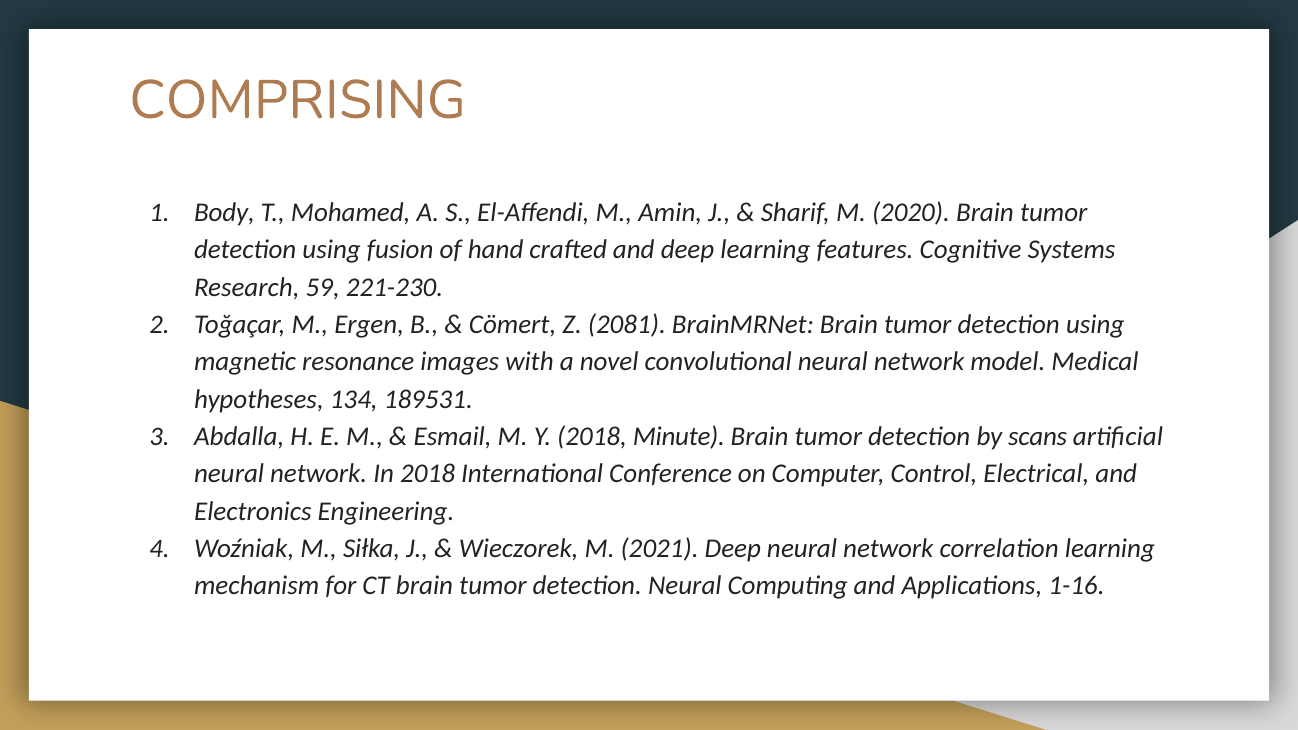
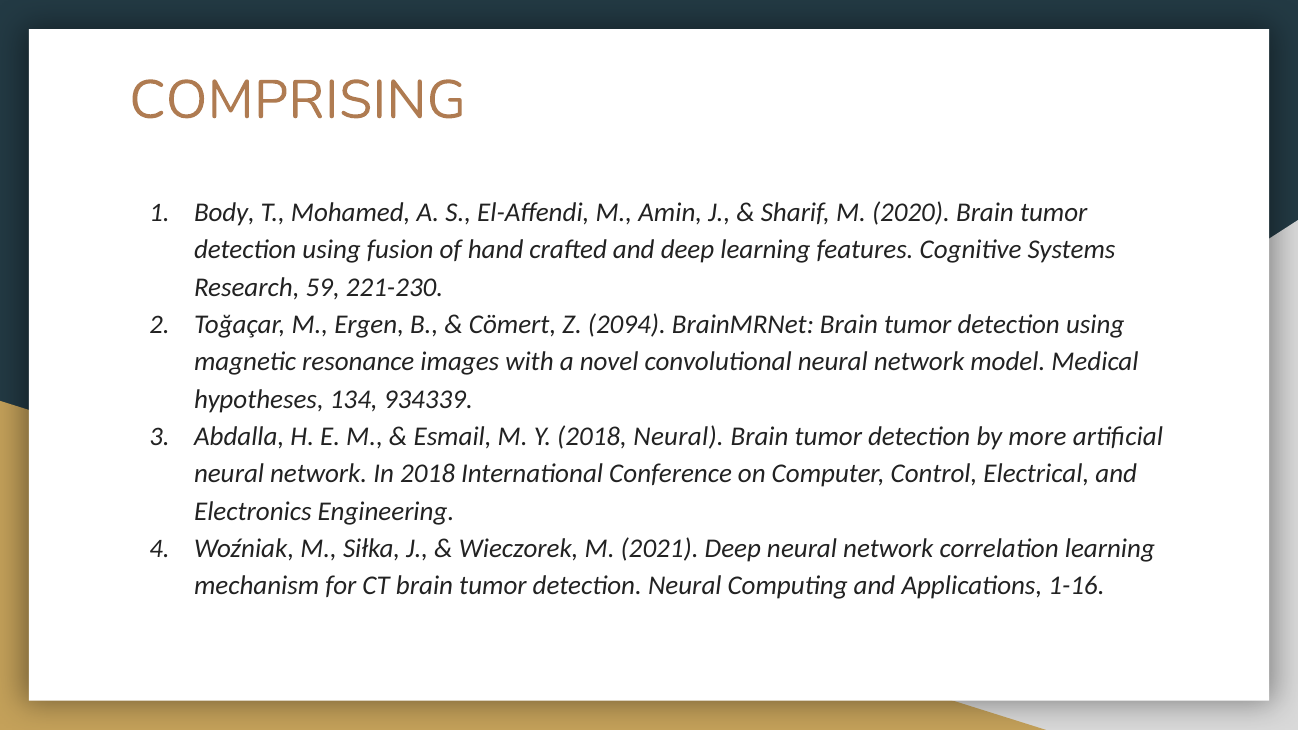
2081: 2081 -> 2094
189531: 189531 -> 934339
2018 Minute: Minute -> Neural
scans: scans -> more
